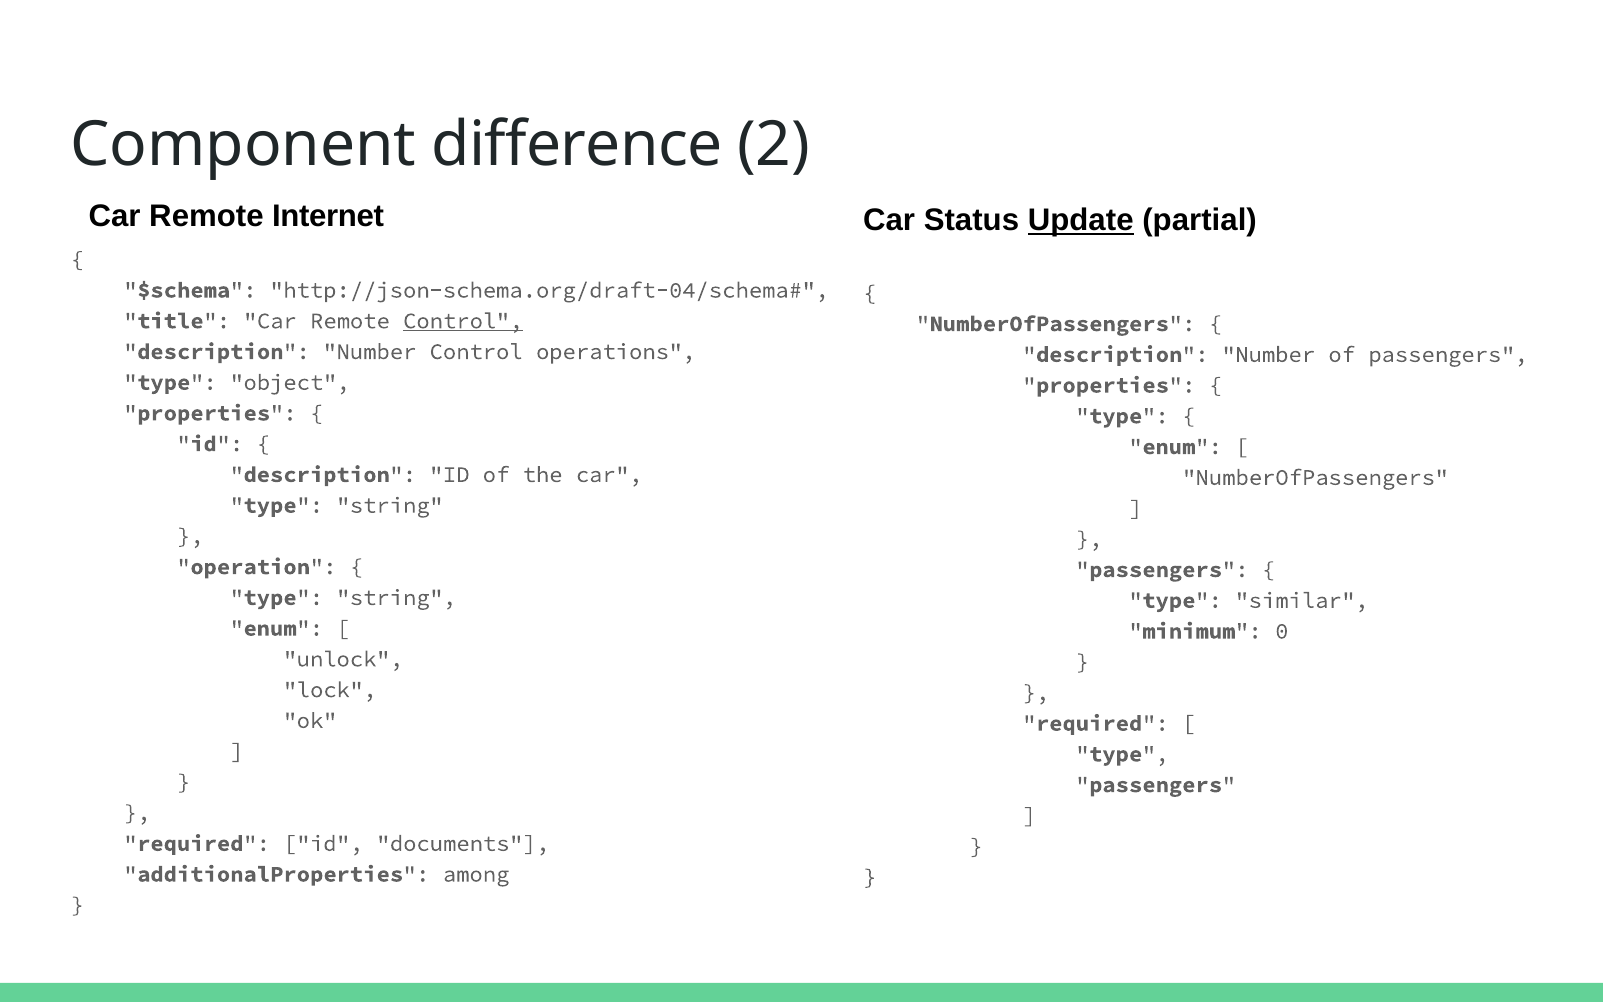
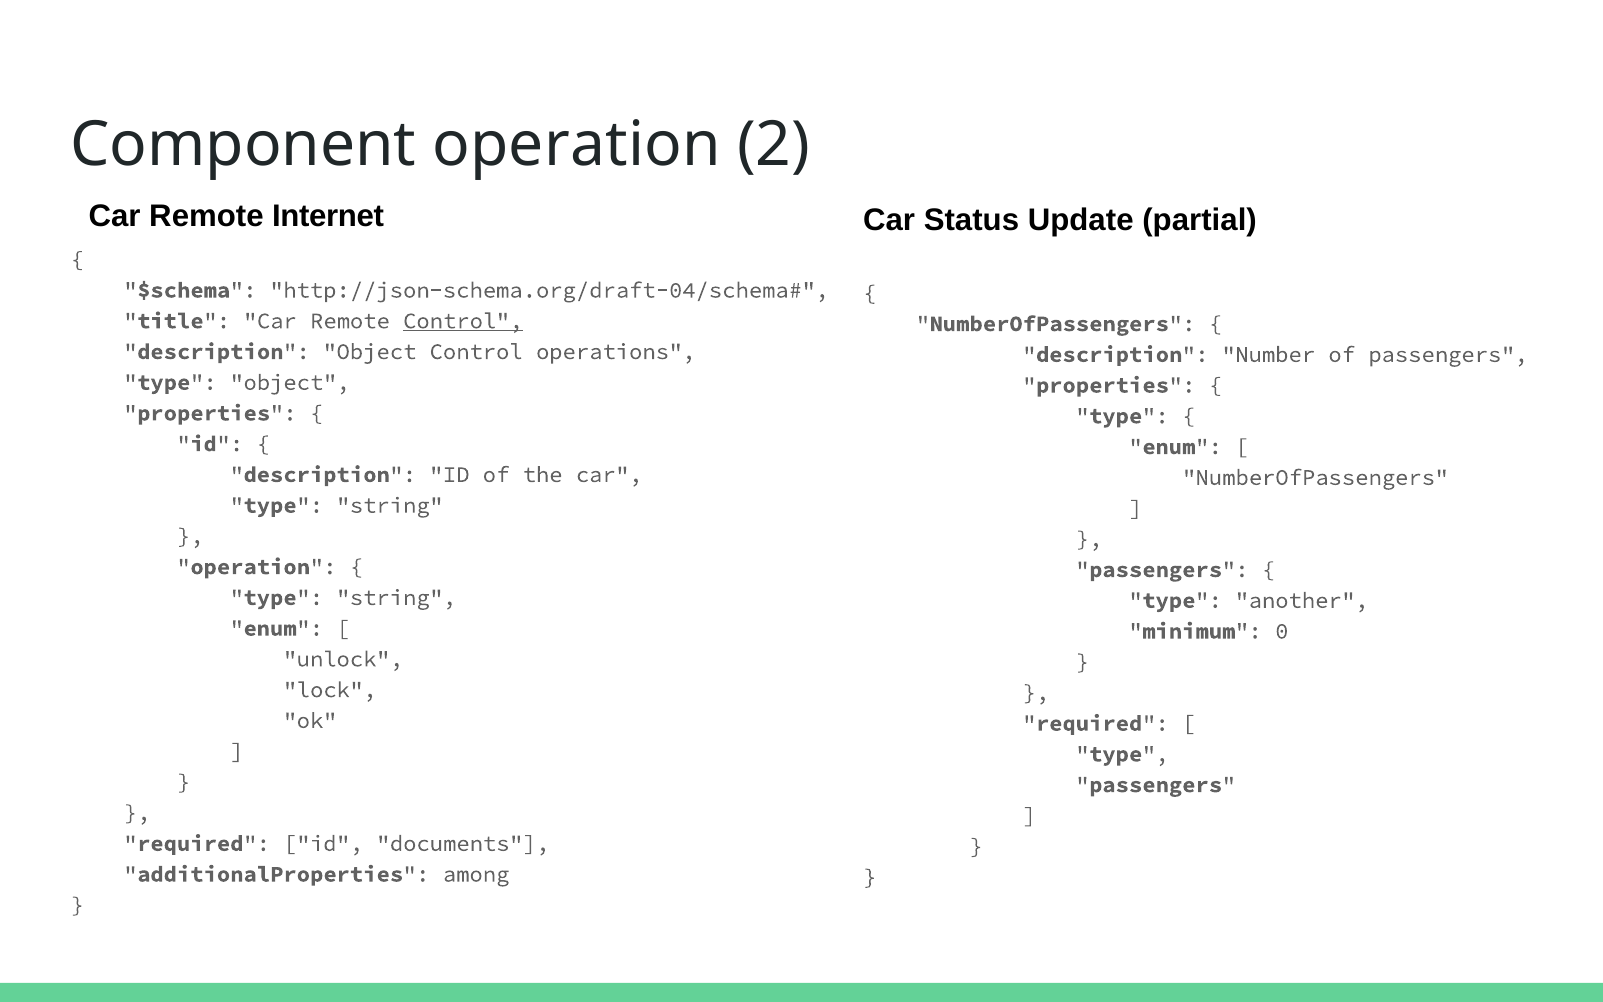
Component difference: difference -> operation
Update underline: present -> none
Number at (370, 352): Number -> Object
similar: similar -> another
